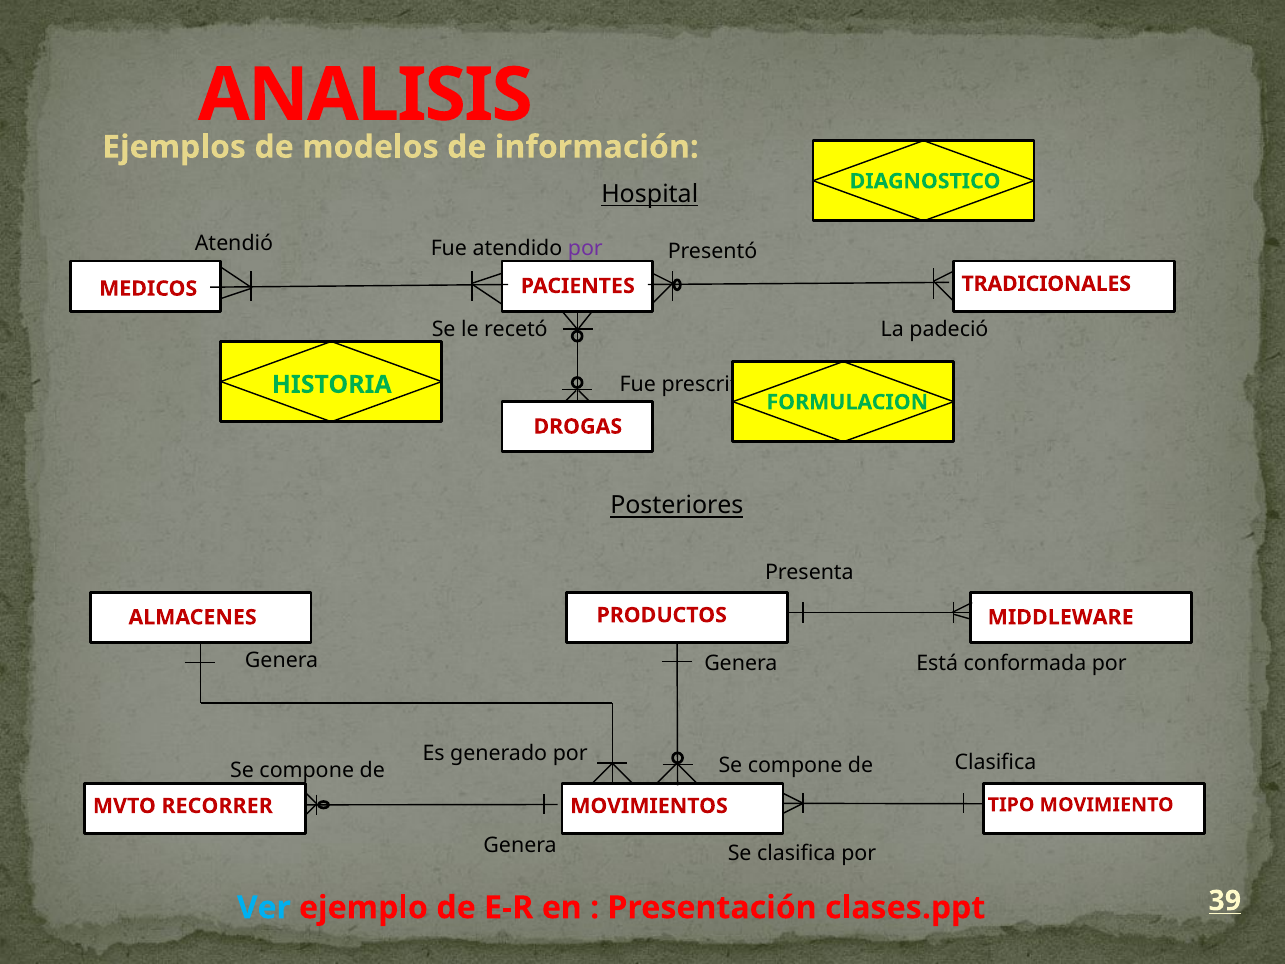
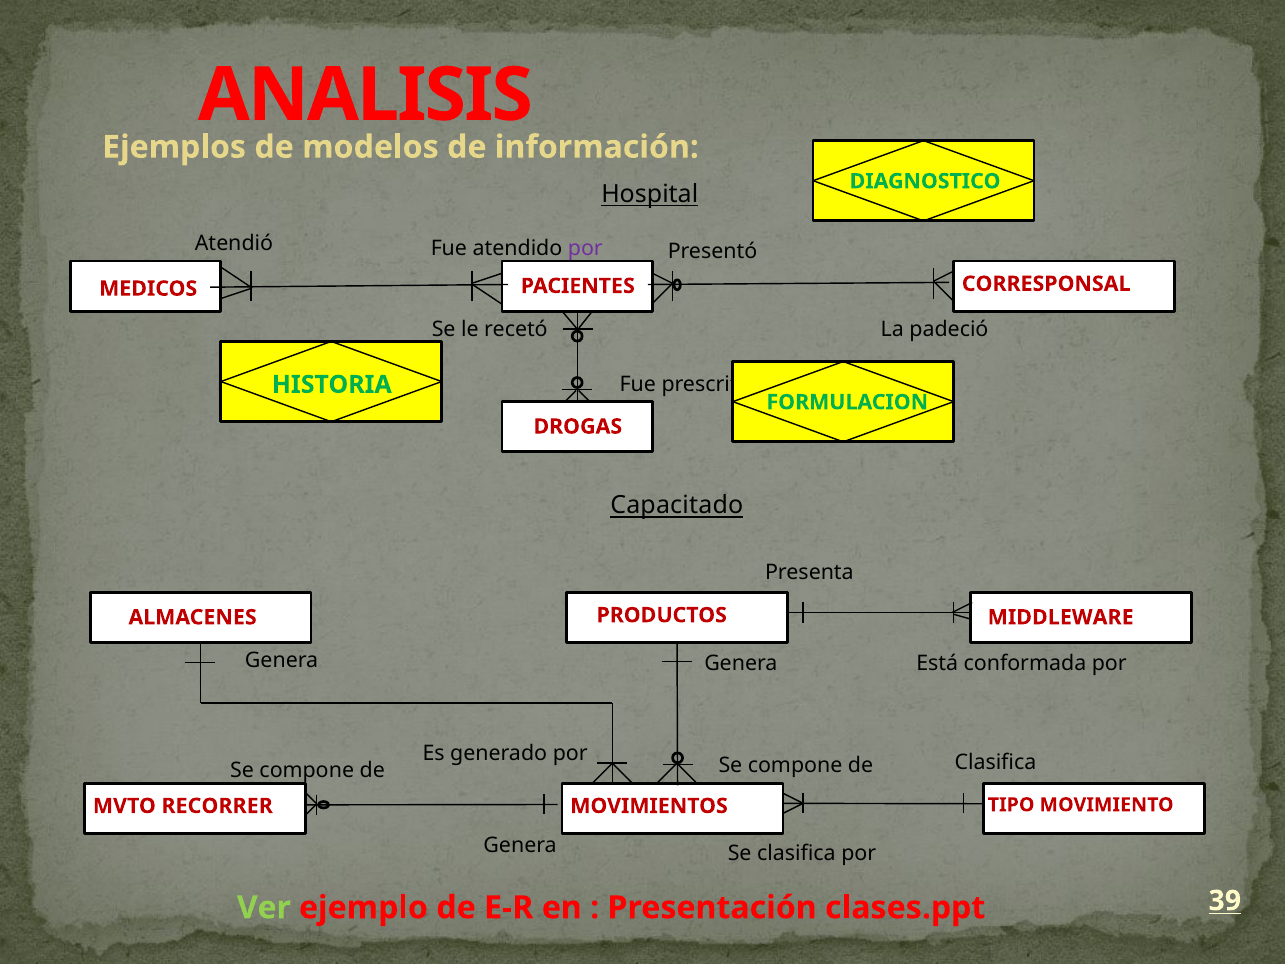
TRADICIONALES: TRADICIONALES -> CORRESPONSAL
Posteriores: Posteriores -> Capacitado
Ver colour: light blue -> light green
